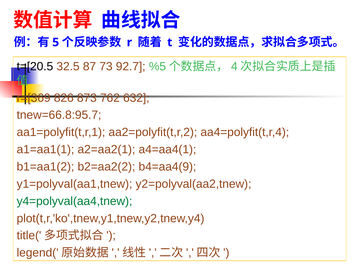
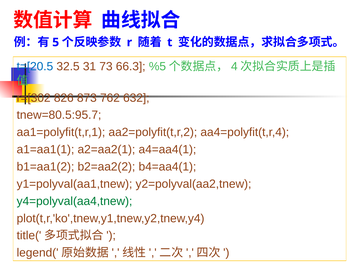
t=[20.5 colour: black -> blue
87: 87 -> 31
92.7: 92.7 -> 66.3
r=[369: r=[369 -> r=[302
tnew=66.8:95.7: tnew=66.8:95.7 -> tnew=80.5:95.7
b4=aa4(9: b4=aa4(9 -> b4=aa4(1
